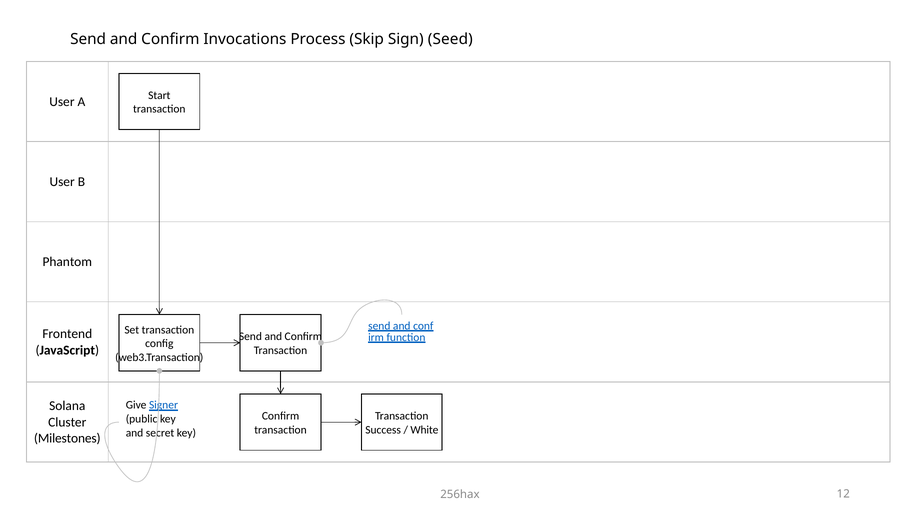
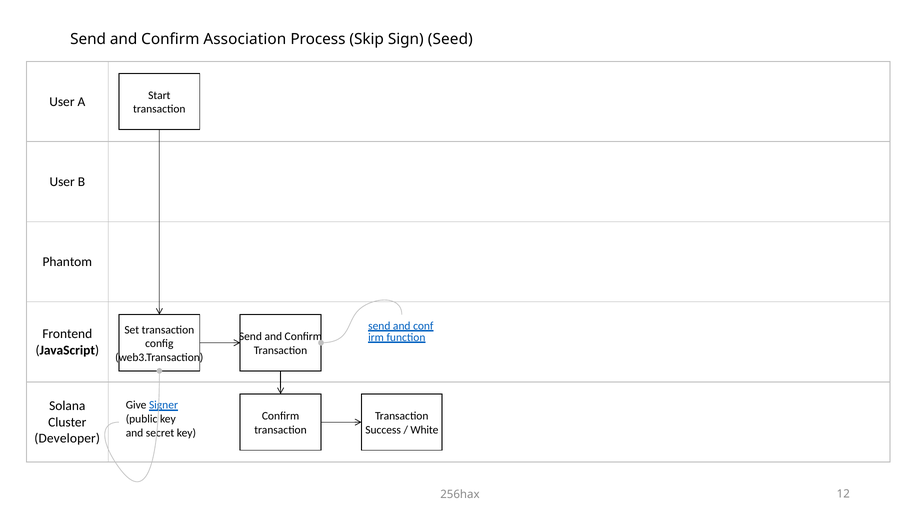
Invocations: Invocations -> Association
Milestones: Milestones -> Developer
